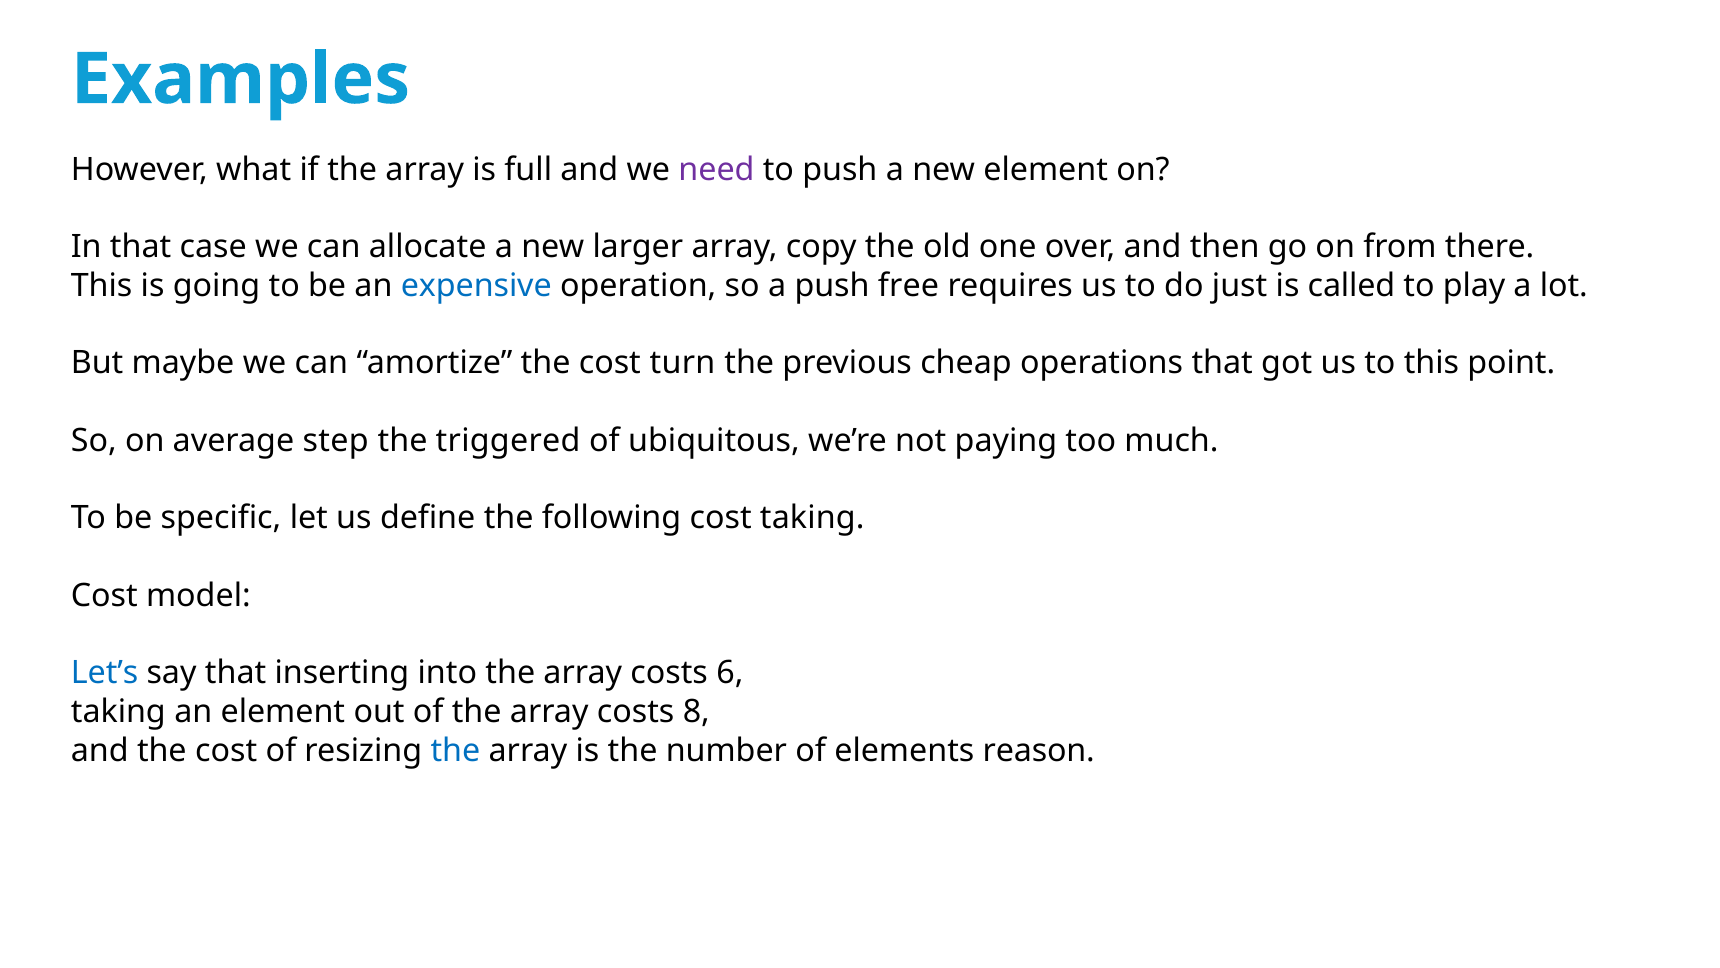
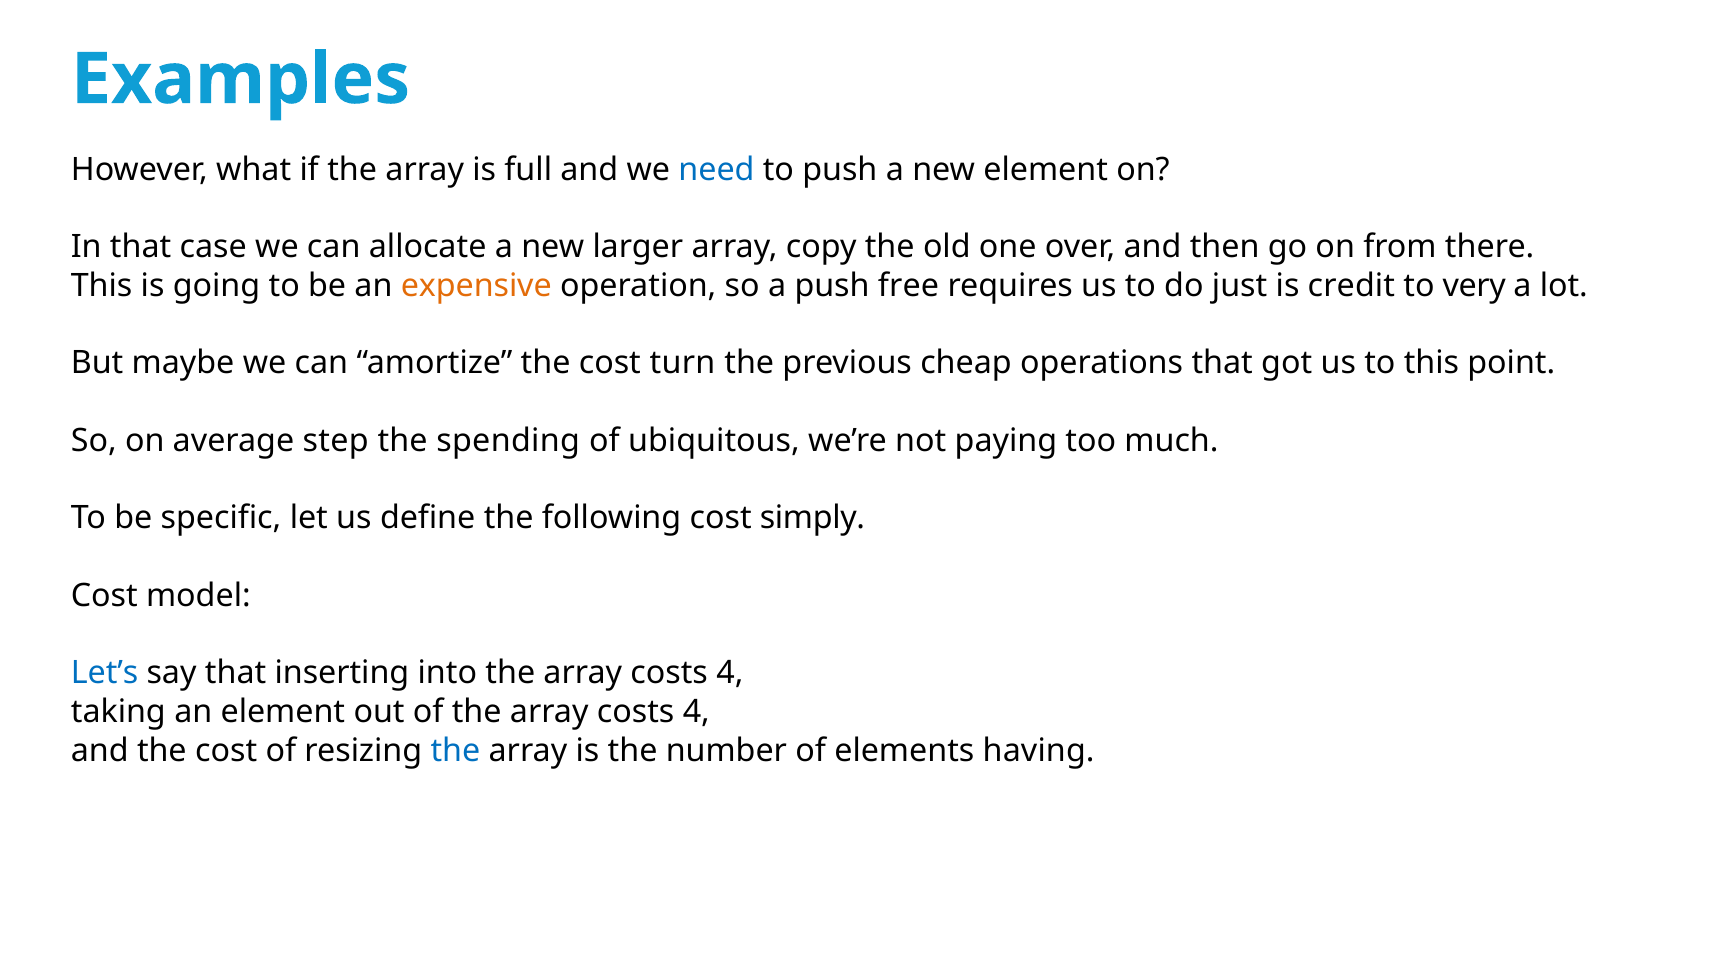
need colour: purple -> blue
expensive colour: blue -> orange
called: called -> credit
play: play -> very
triggered: triggered -> spending
cost taking: taking -> simply
6 at (730, 673): 6 -> 4
8 at (696, 711): 8 -> 4
reason: reason -> having
